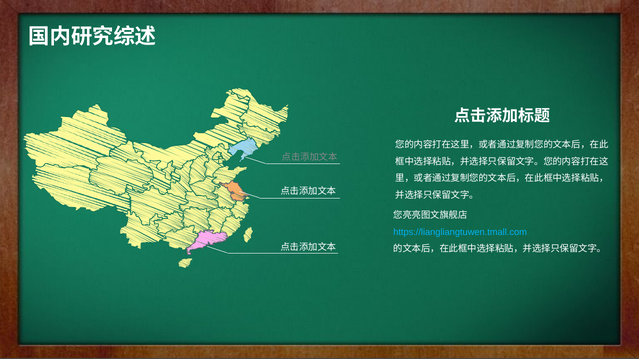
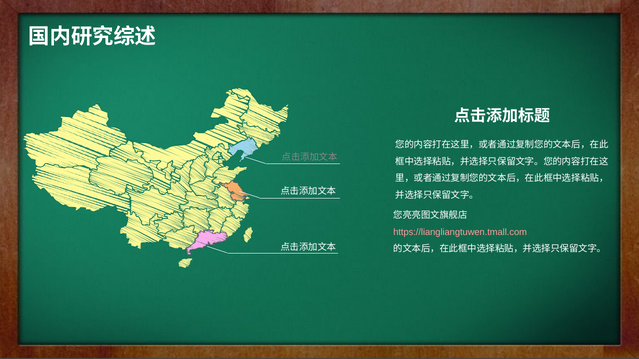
https://liangliangtuwen.tmall.com colour: light blue -> pink
